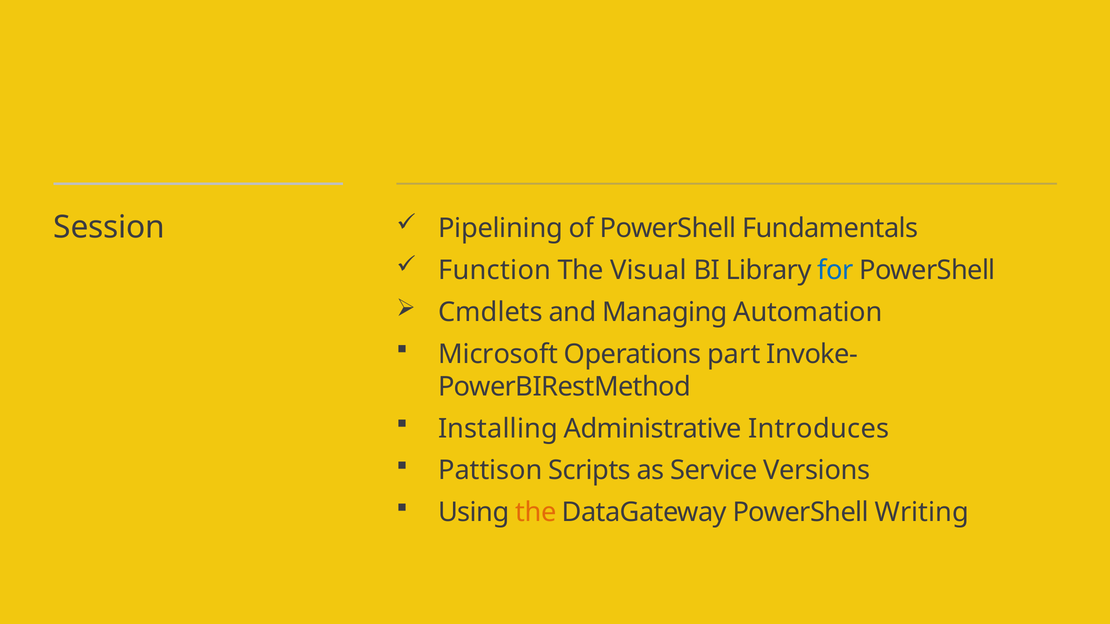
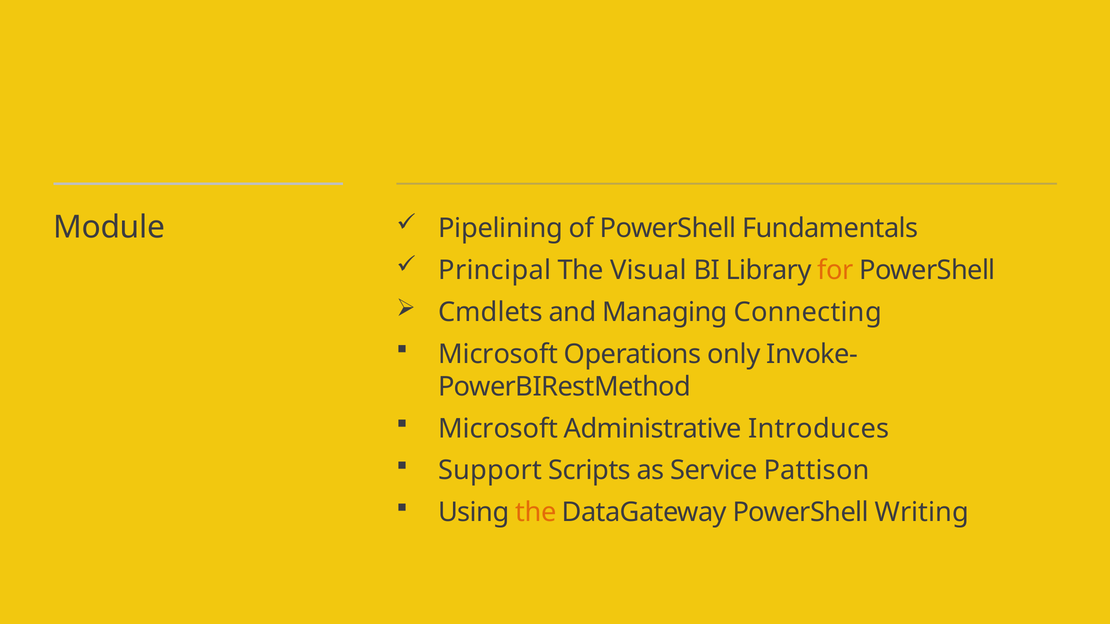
Session: Session -> Module
Function: Function -> Principal
for colour: blue -> orange
Automation: Automation -> Connecting
part: part -> only
Installing at (498, 429): Installing -> Microsoft
Pattison: Pattison -> Support
Versions: Versions -> Pattison
